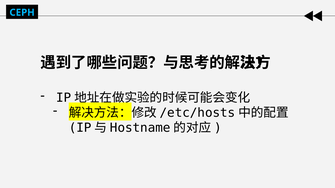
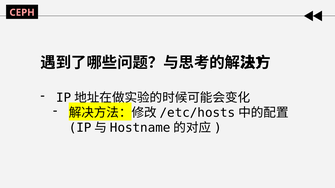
CEPH colour: light blue -> pink
